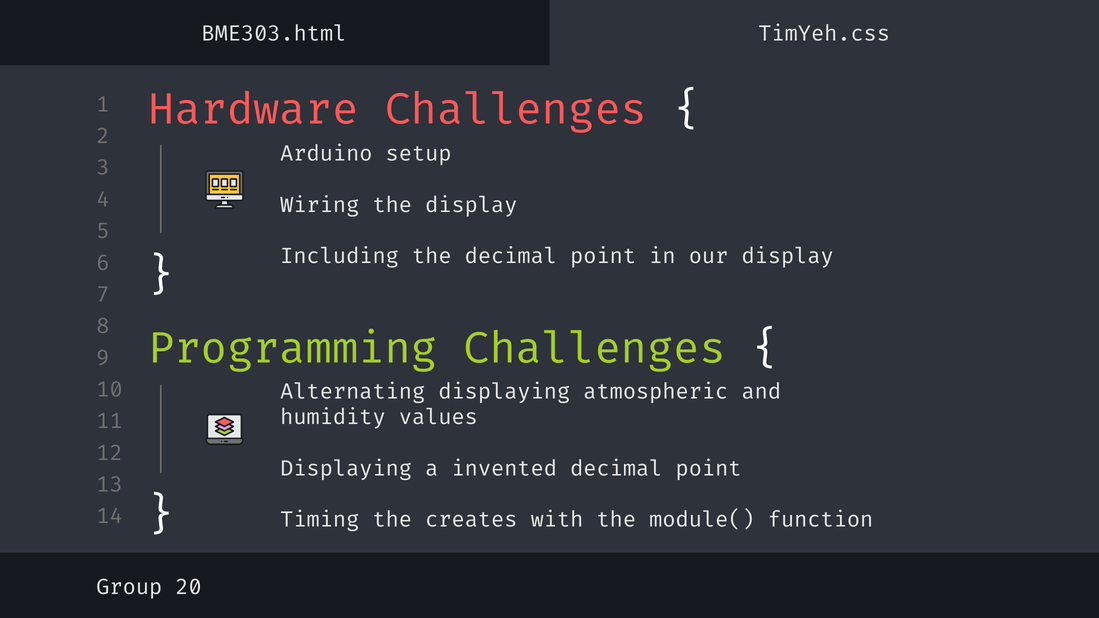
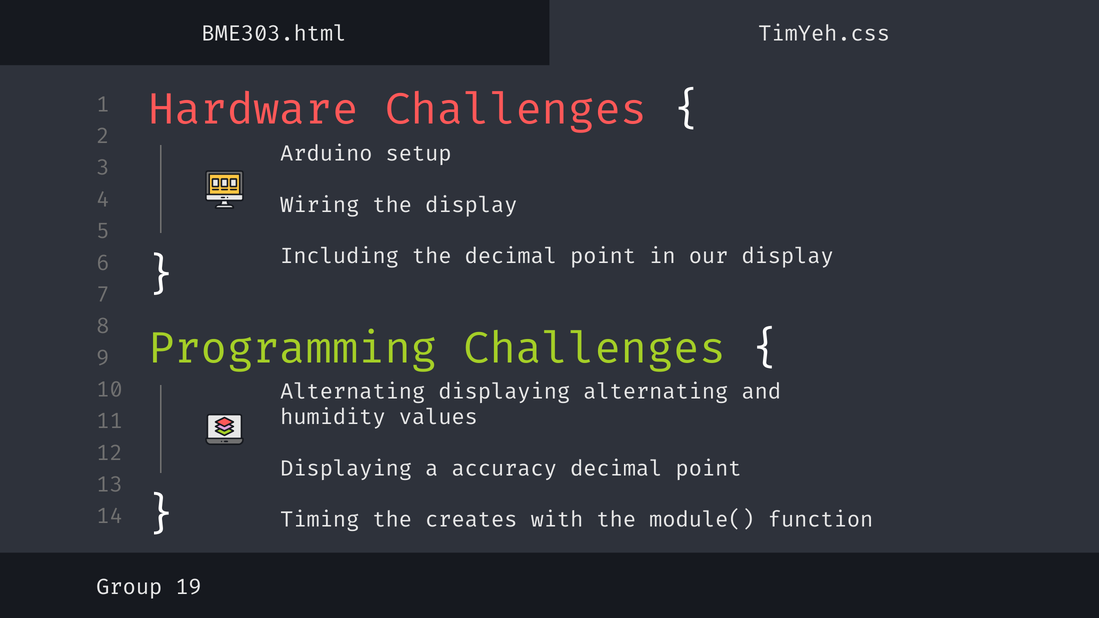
displaying atmospheric: atmospheric -> alternating
invented: invented -> accuracy
20: 20 -> 19
